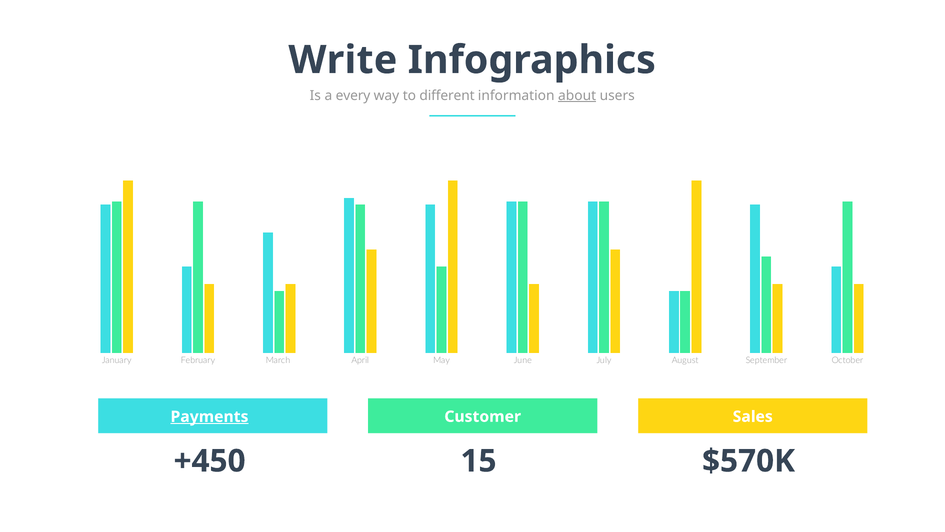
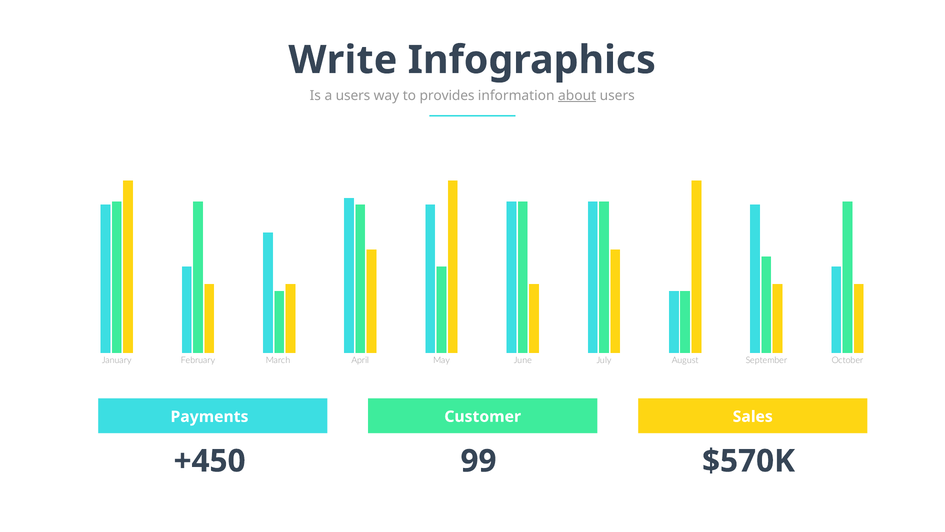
a every: every -> users
different: different -> provides
Payments underline: present -> none
15: 15 -> 99
